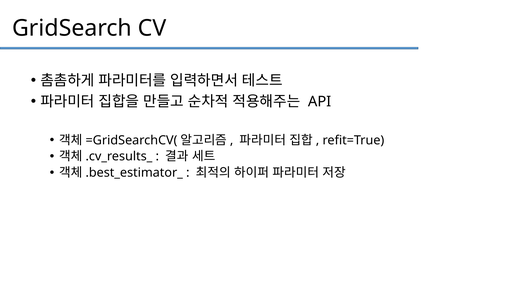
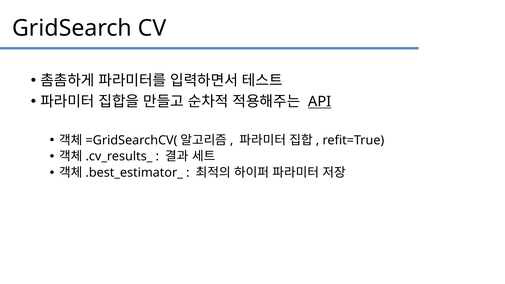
API underline: none -> present
